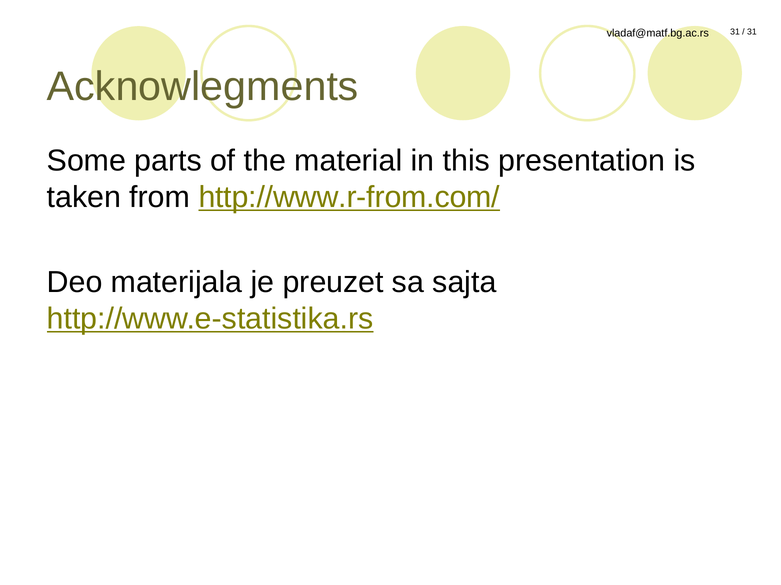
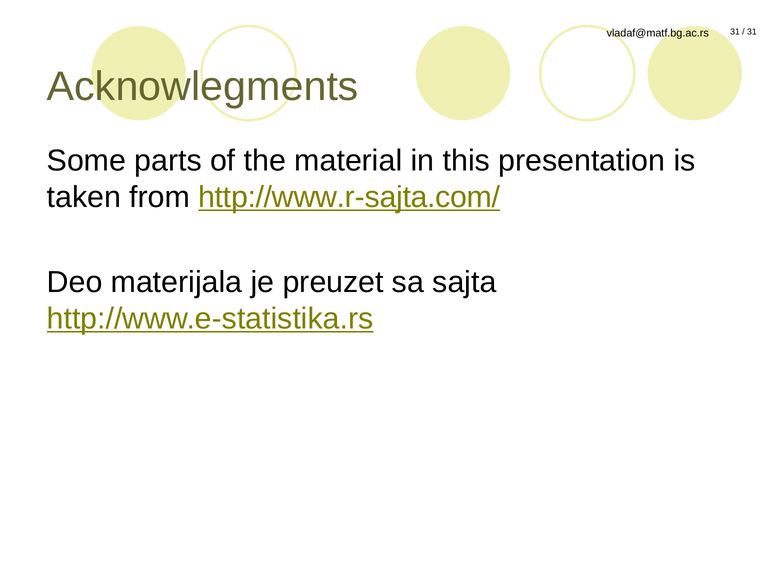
http://www.r-from.com/: http://www.r-from.com/ -> http://www.r-sajta.com/
